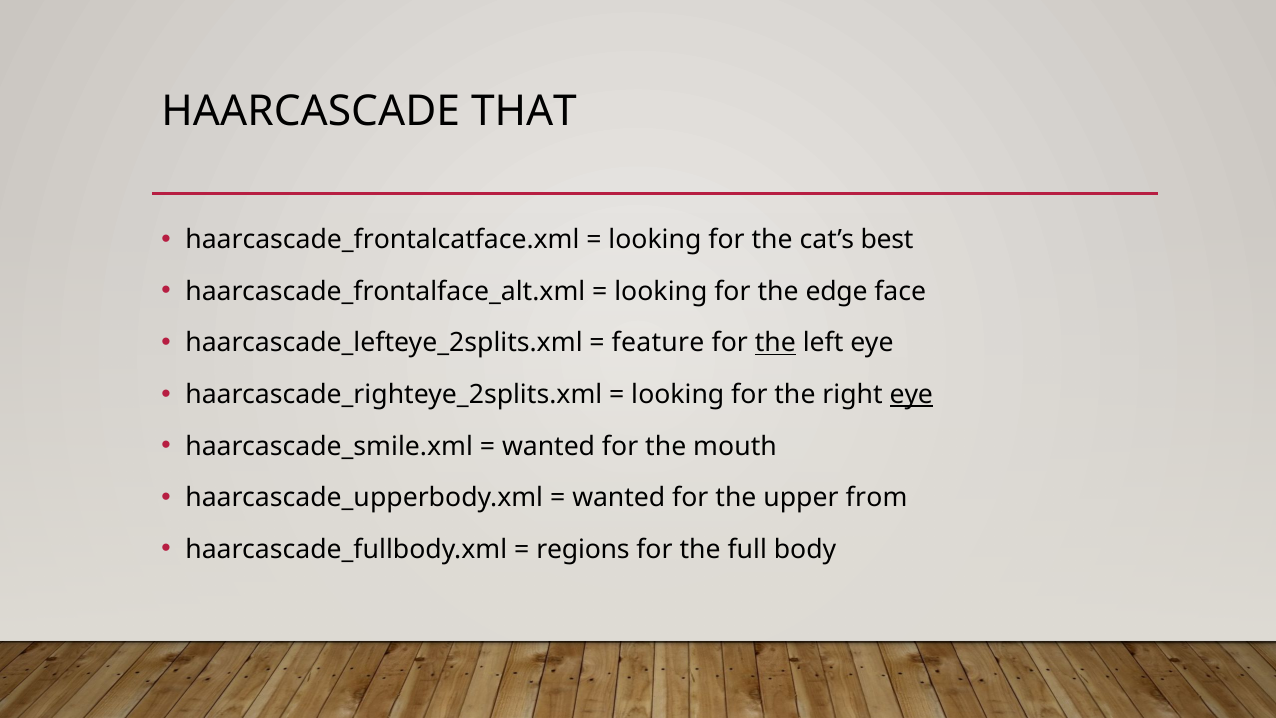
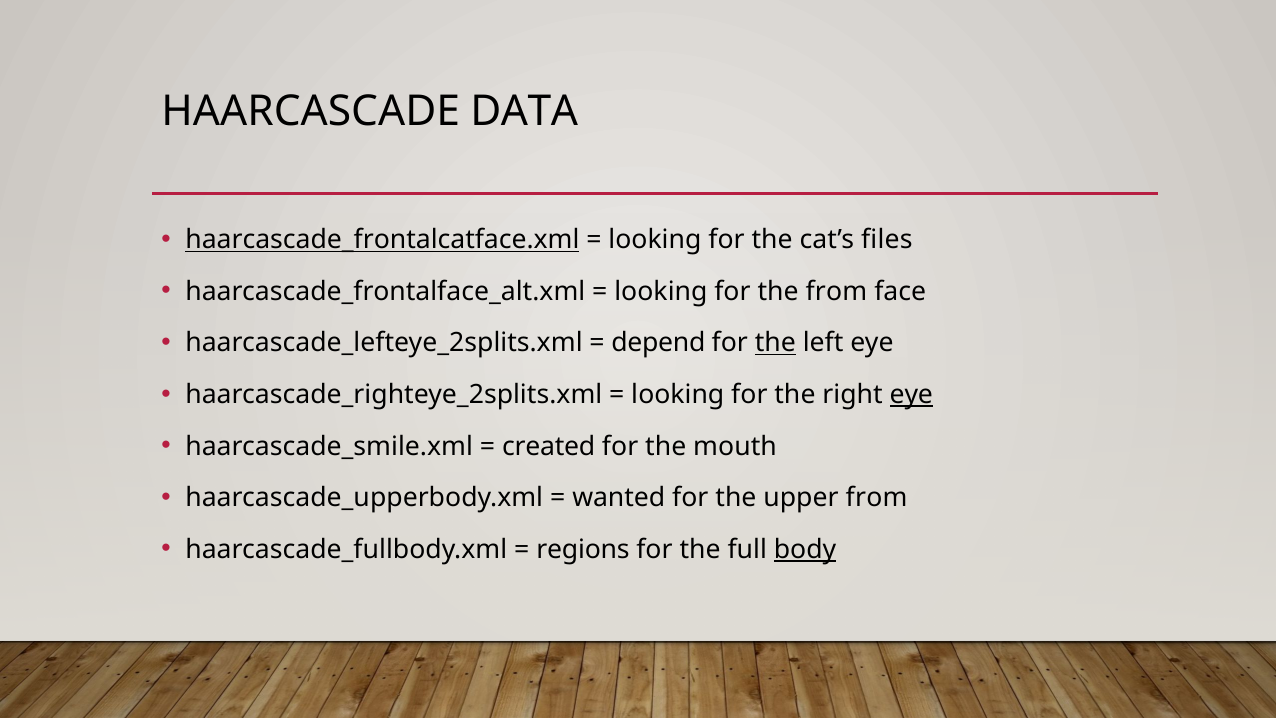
THAT: THAT -> DATA
haarcascade_frontalcatface.xml underline: none -> present
best: best -> files
the edge: edge -> from
feature: feature -> depend
wanted at (549, 446): wanted -> created
body underline: none -> present
